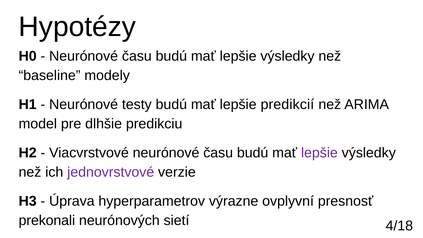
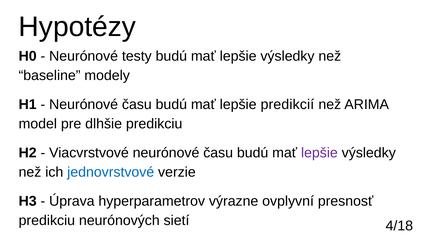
času at (137, 56): času -> testy
testy at (137, 104): testy -> času
jednovrstvové colour: purple -> blue
prekonali at (47, 221): prekonali -> predikciu
